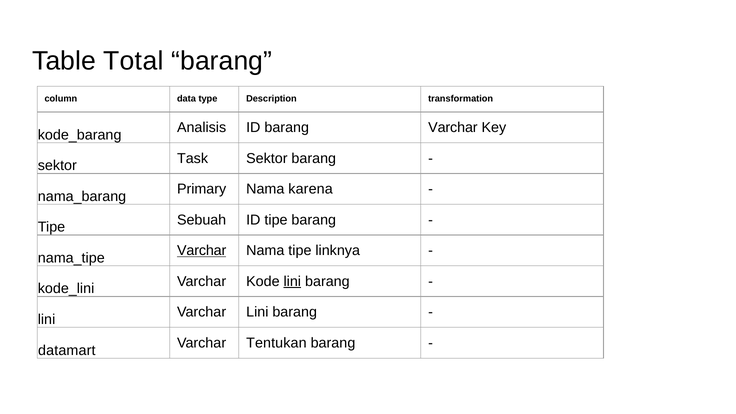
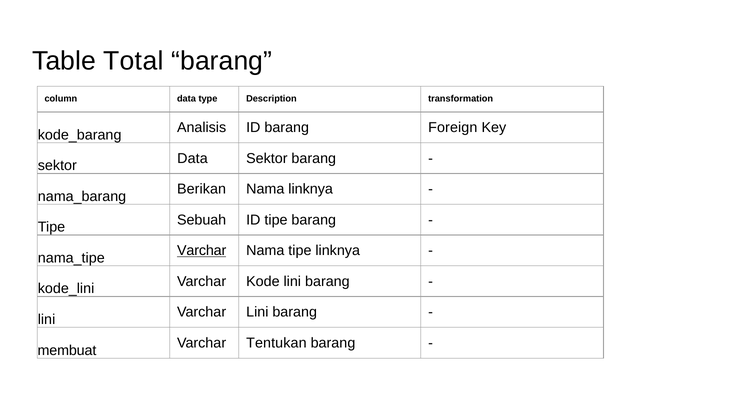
barang Varchar: Varchar -> Foreign
Task at (193, 158): Task -> Data
Primary: Primary -> Berikan
Nama karena: karena -> linknya
lini at (292, 281) underline: present -> none
datamart: datamart -> membuat
